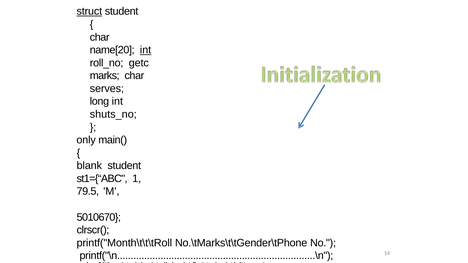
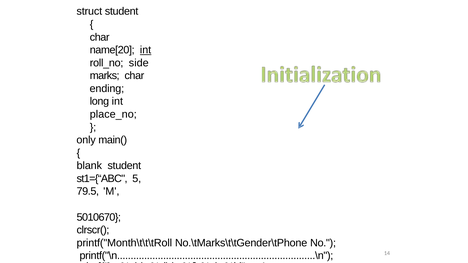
struct underline: present -> none
getc: getc -> side
serves: serves -> ending
shuts_no: shuts_no -> place_no
1: 1 -> 5
